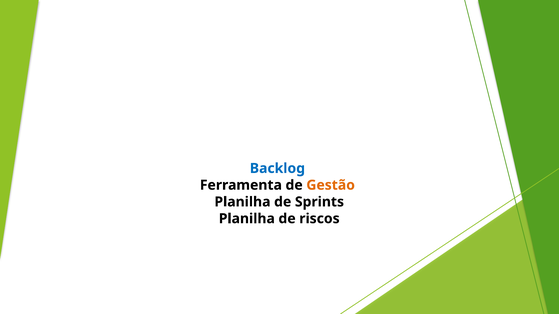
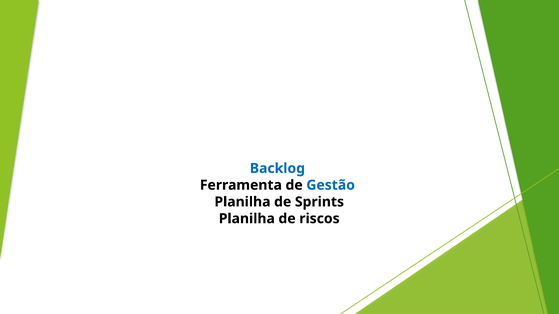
Gestão colour: orange -> blue
